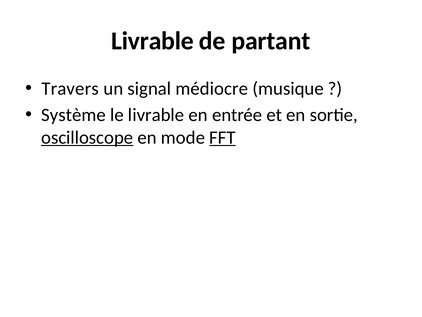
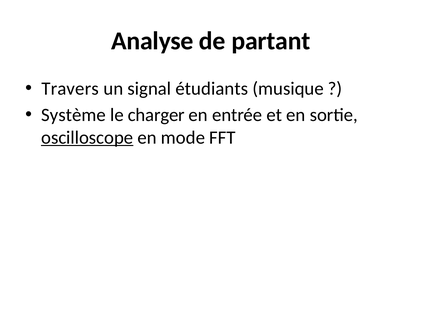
Livrable at (152, 41): Livrable -> Analyse
médiocre: médiocre -> étudiants
le livrable: livrable -> charger
FFT underline: present -> none
